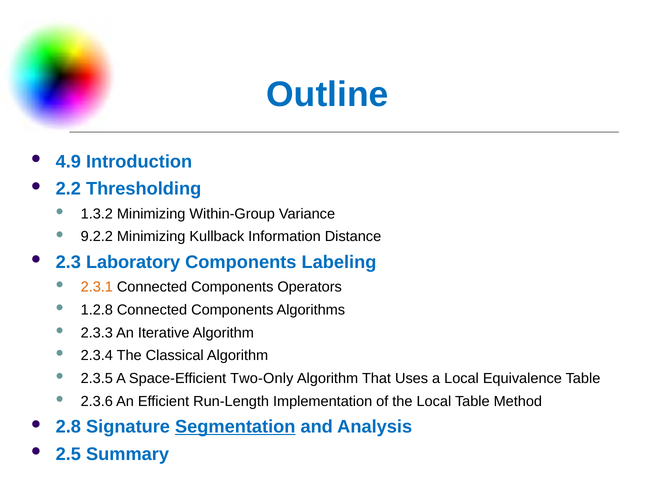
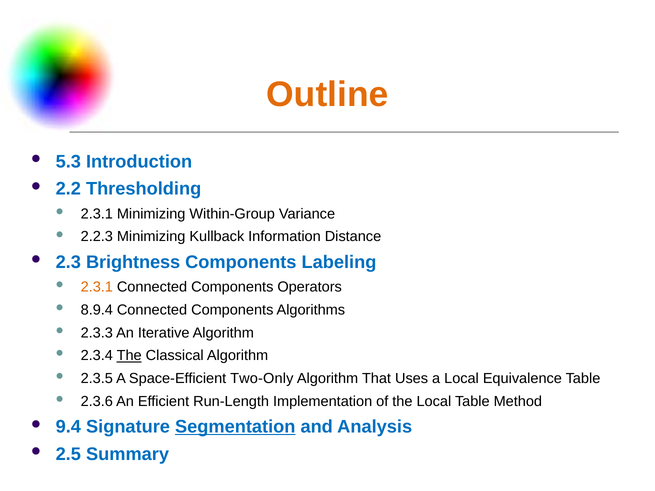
Outline colour: blue -> orange
4.9: 4.9 -> 5.3
1.3.2 at (97, 214): 1.3.2 -> 2.3.1
9.2.2: 9.2.2 -> 2.2.3
Laboratory: Laboratory -> Brightness
1.2.8: 1.2.8 -> 8.9.4
The at (129, 356) underline: none -> present
2.8: 2.8 -> 9.4
